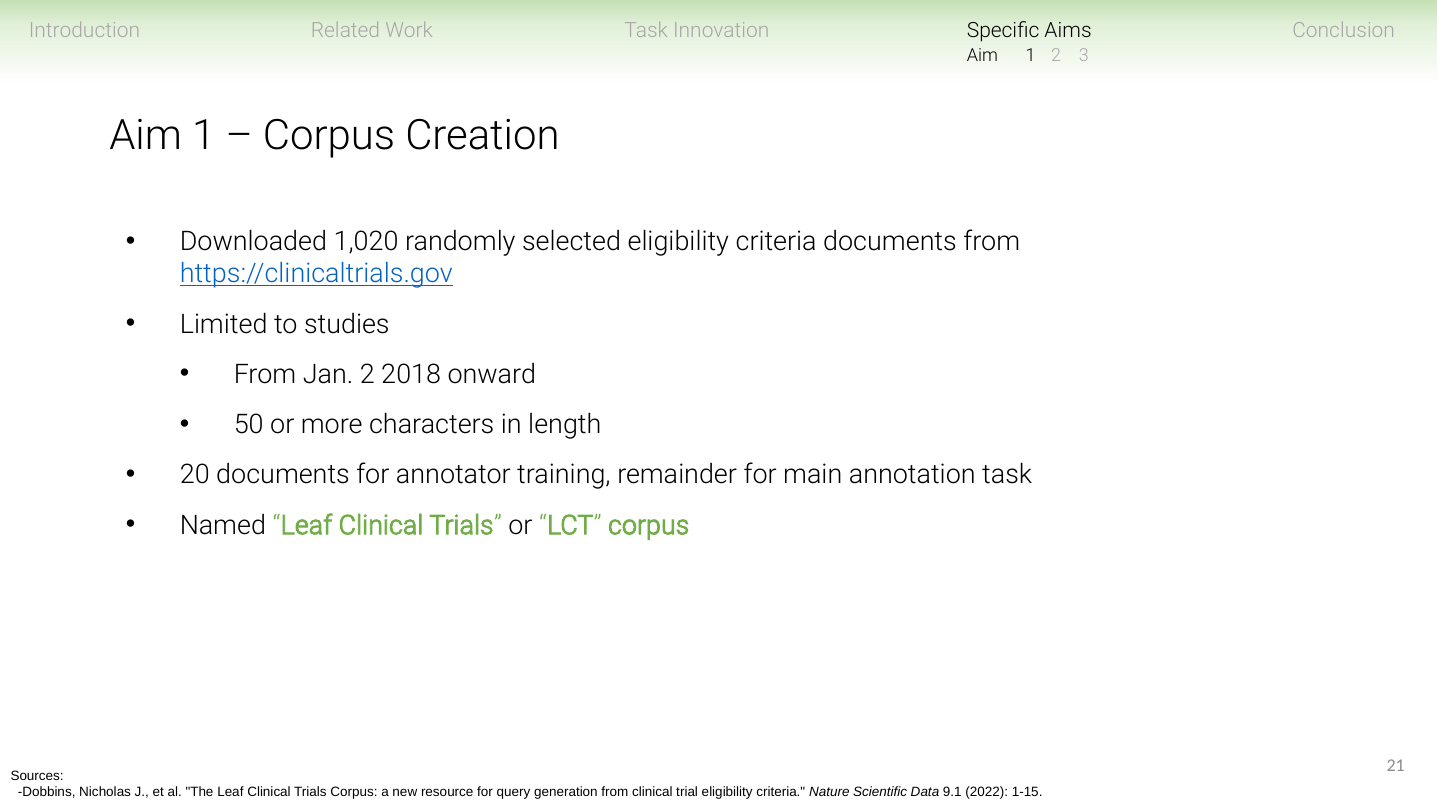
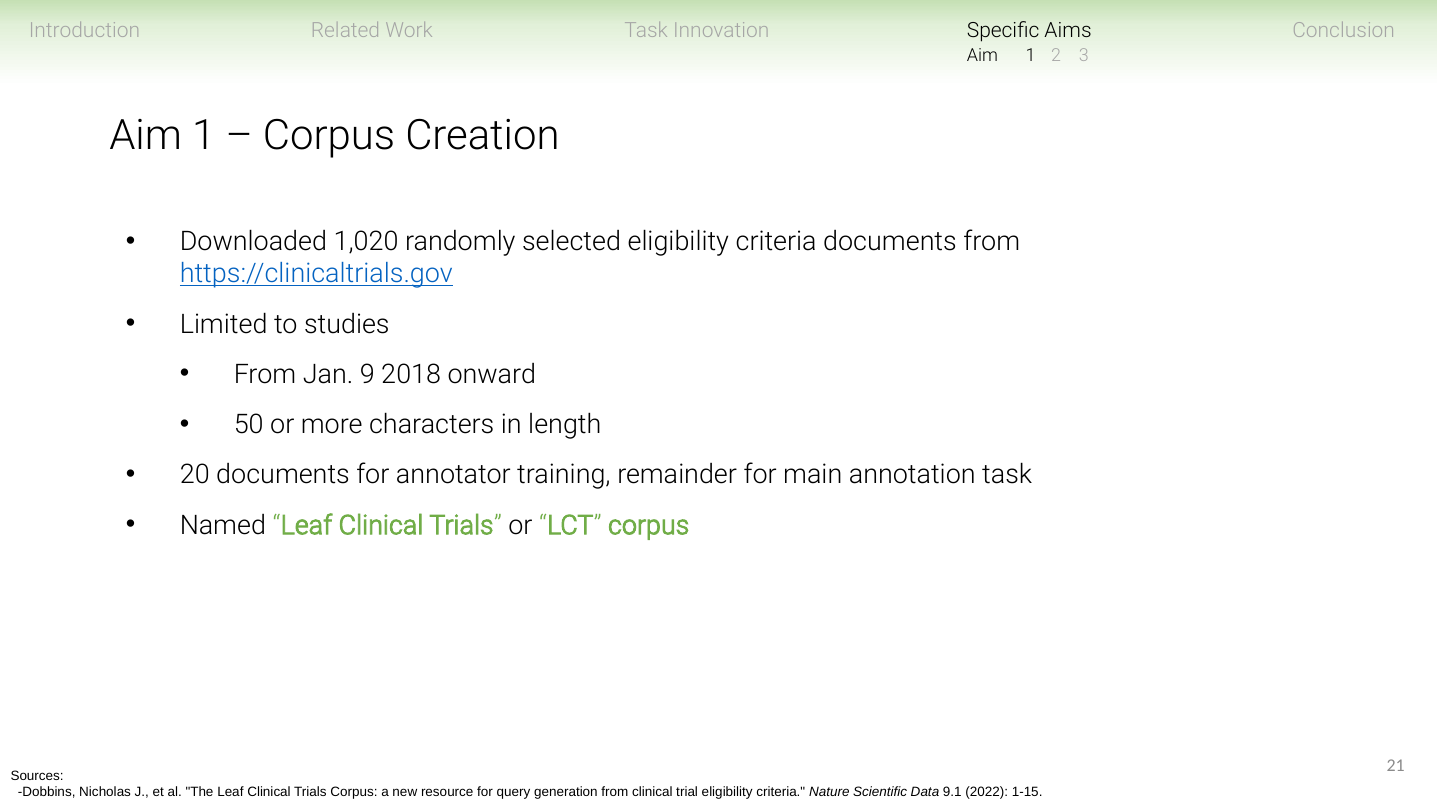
Jan 2: 2 -> 9
